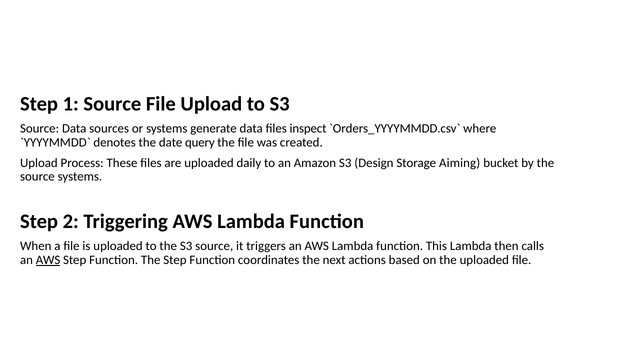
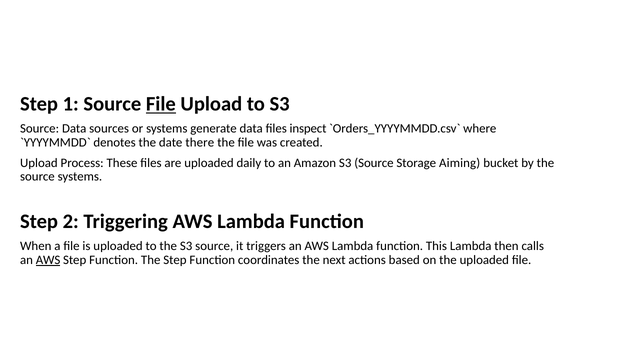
File at (161, 104) underline: none -> present
query: query -> there
Amazon S3 Design: Design -> Source
